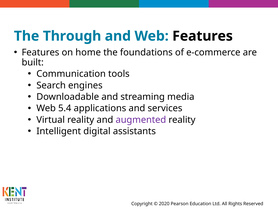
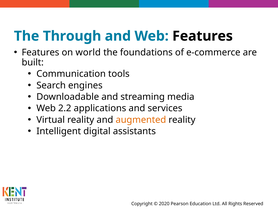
home: home -> world
5.4: 5.4 -> 2.2
augmented colour: purple -> orange
